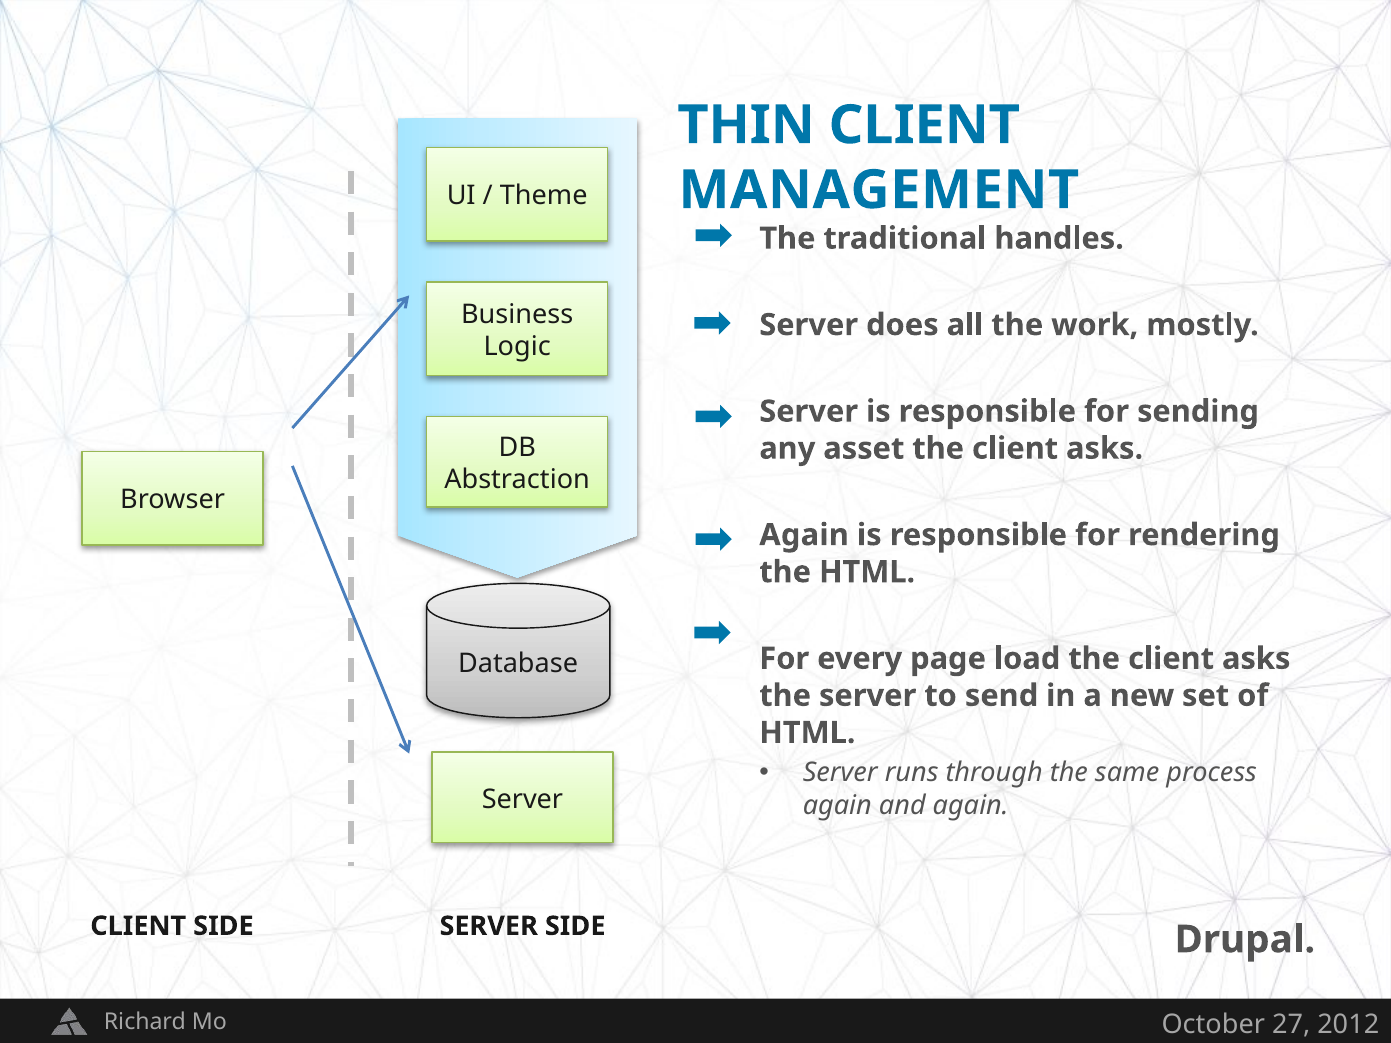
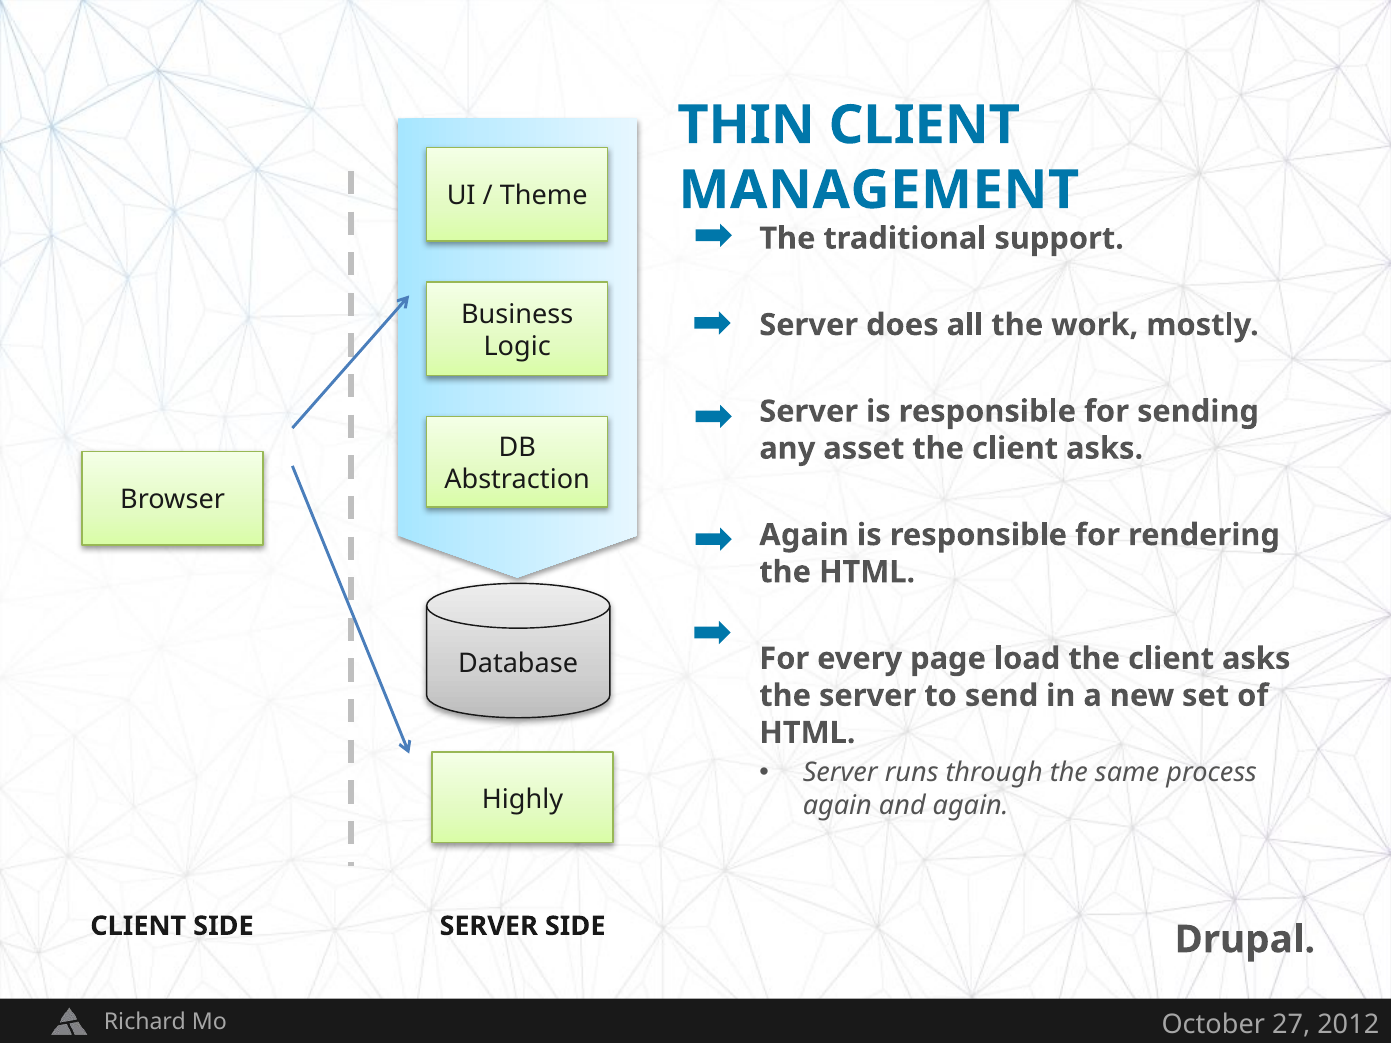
handles: handles -> support
Server at (522, 799): Server -> Highly
